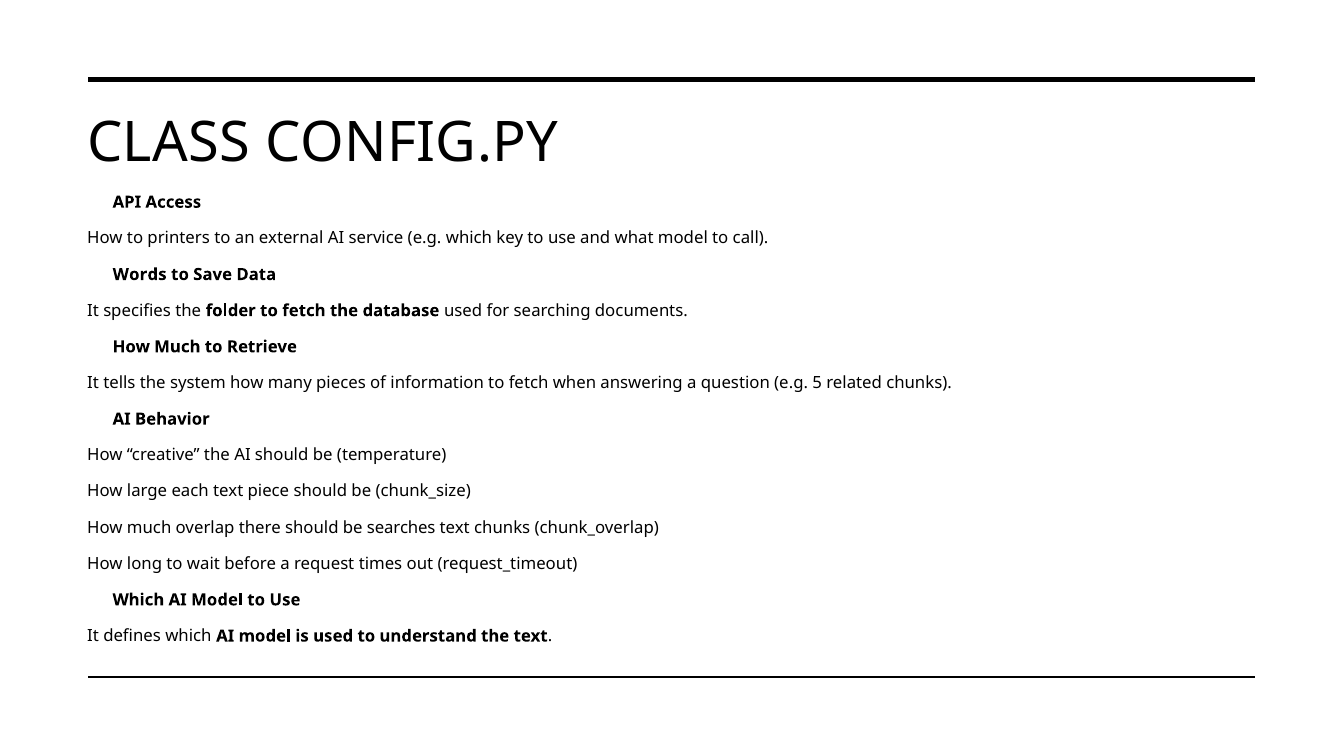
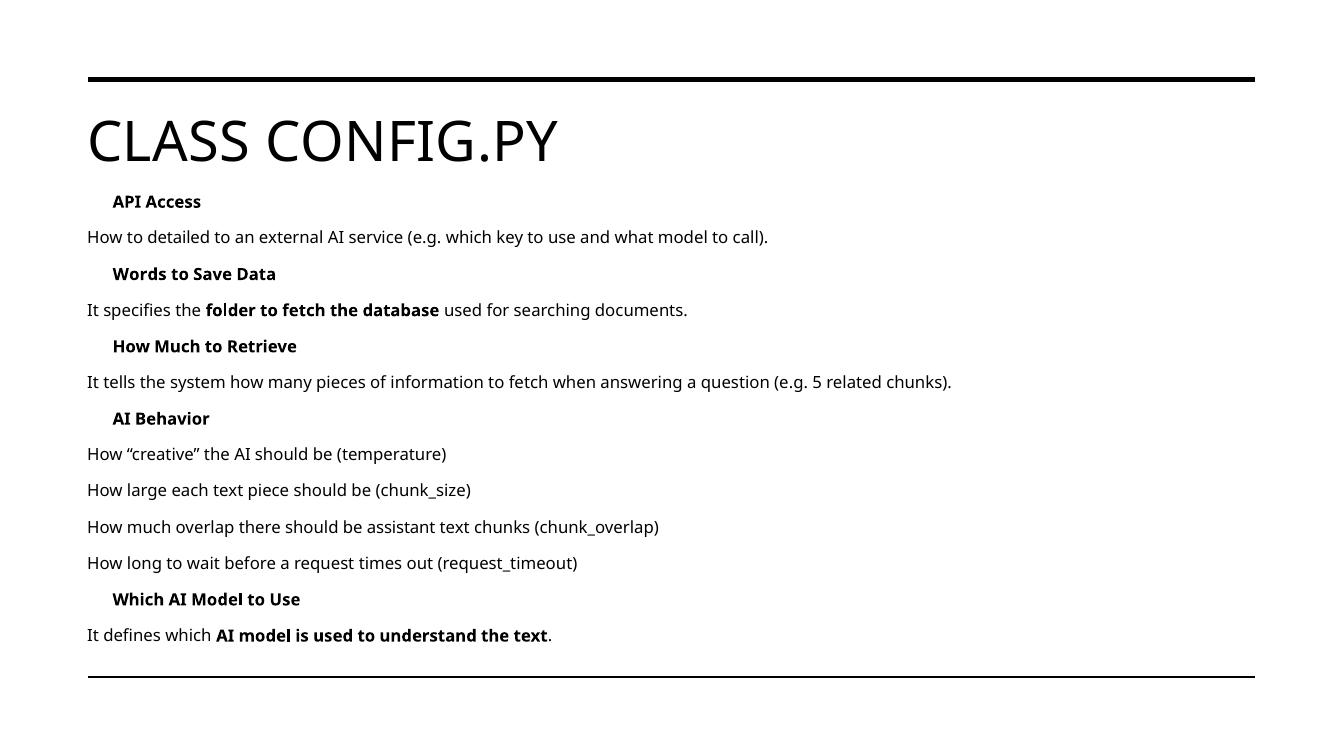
printers: printers -> detailed
searches: searches -> assistant
